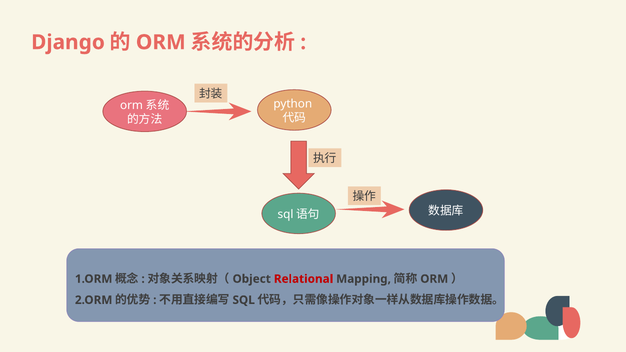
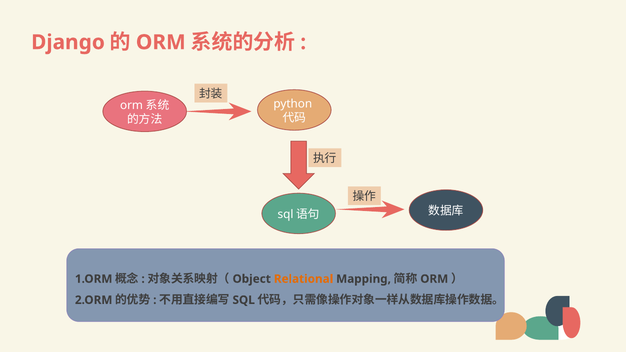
Relational colour: red -> orange
